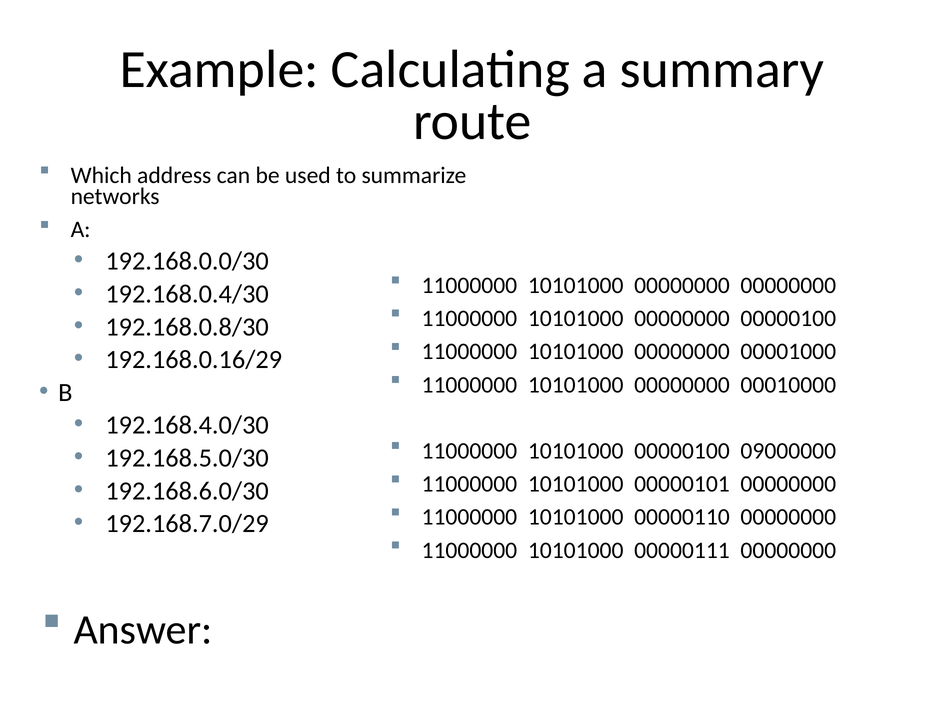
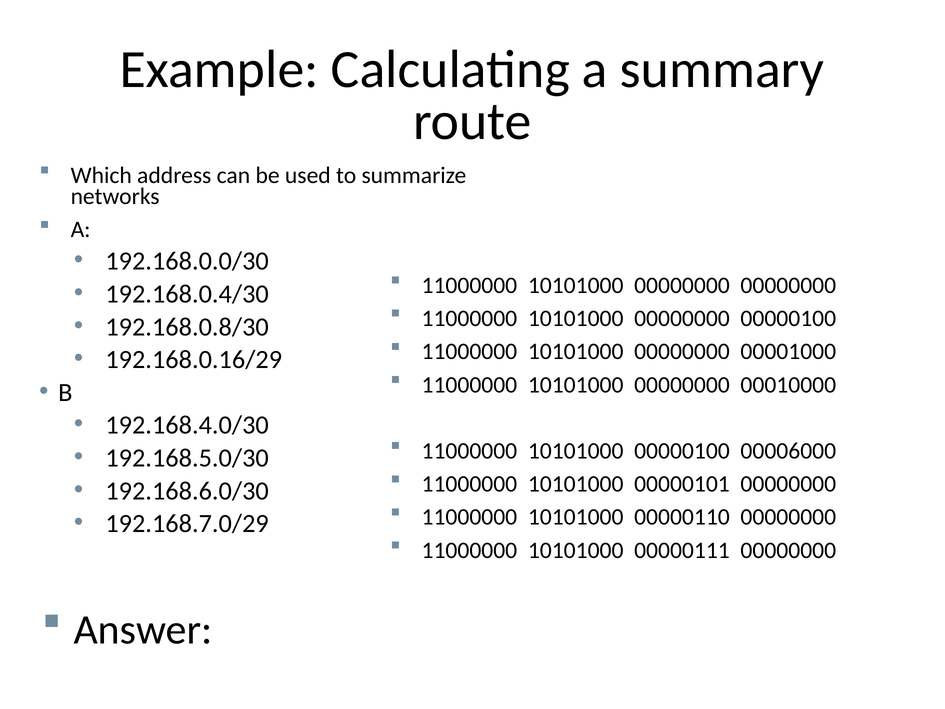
09000000: 09000000 -> 00006000
